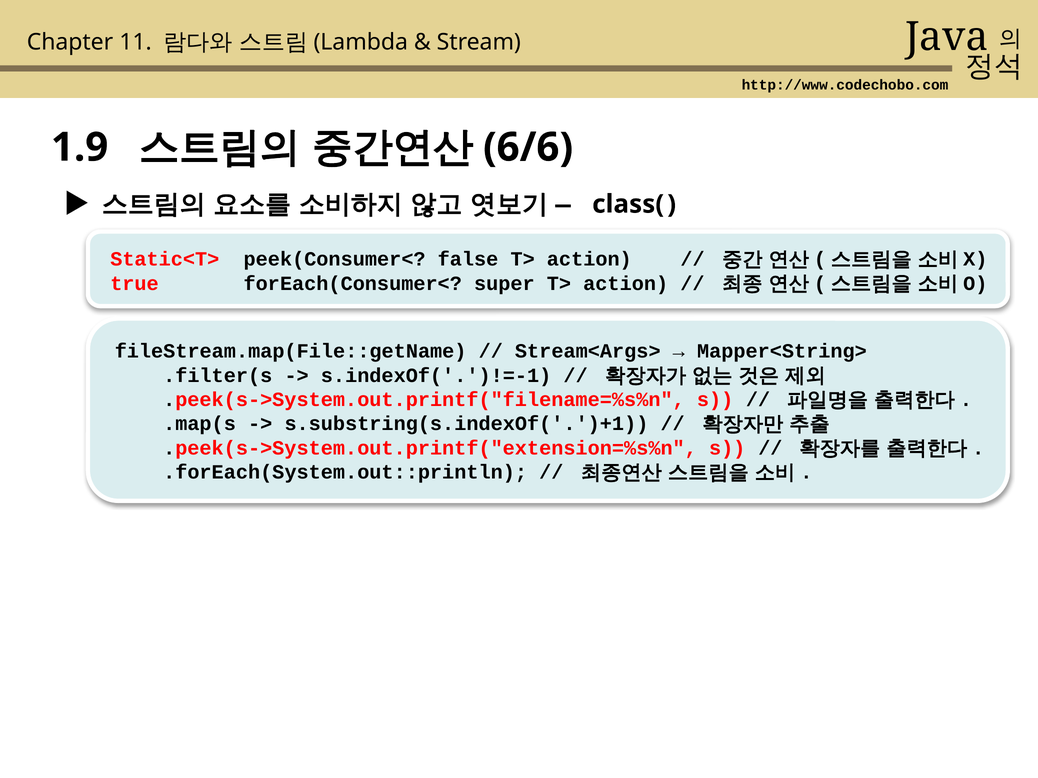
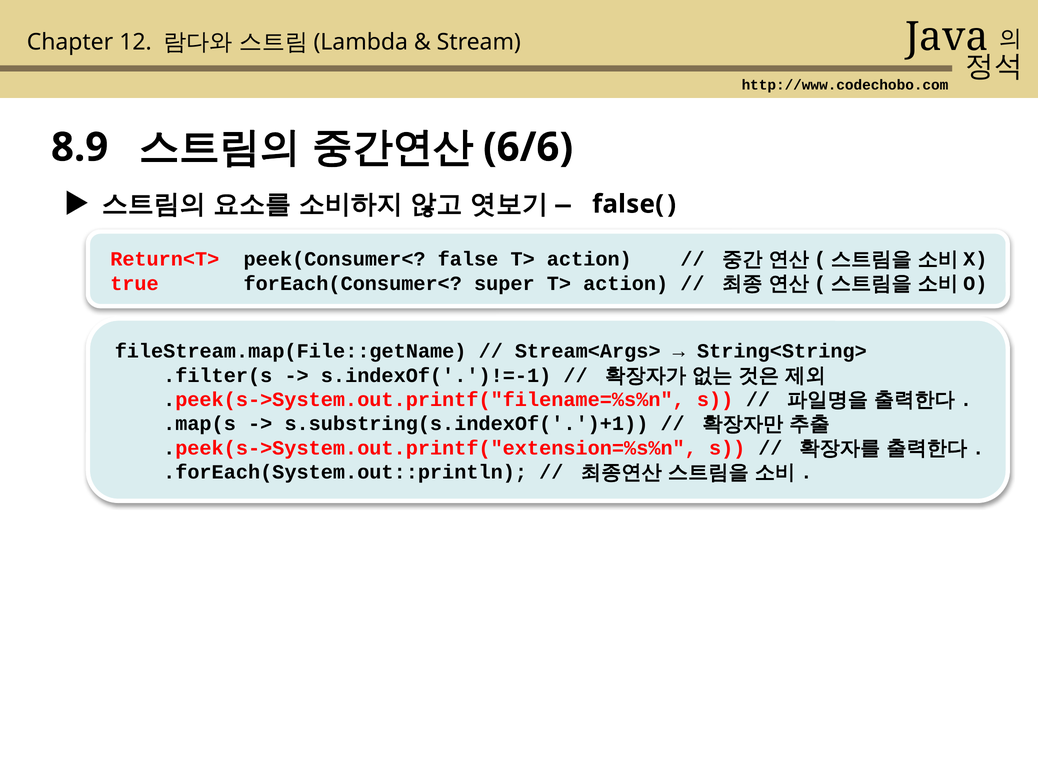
11: 11 -> 12
1.9: 1.9 -> 8.9
class(: class( -> false(
Static<T>: Static<T> -> Return<T>
Mapper<String>: Mapper<String> -> String<String>
